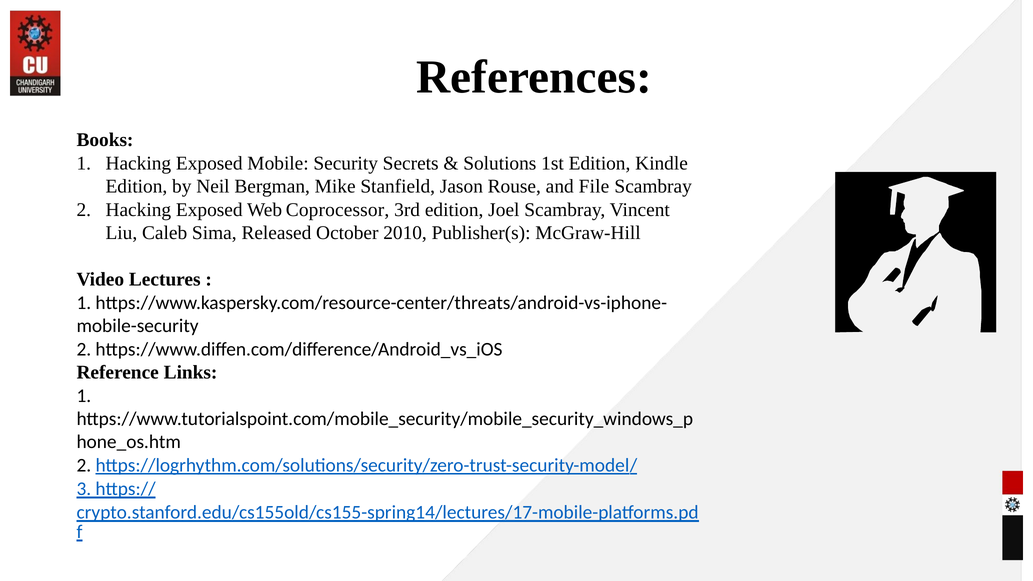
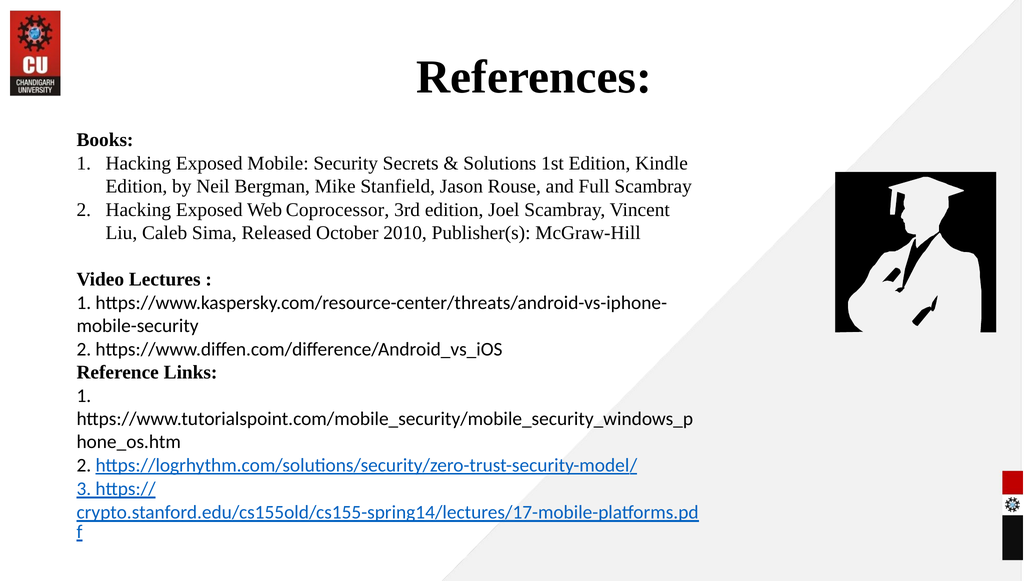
File: File -> Full
